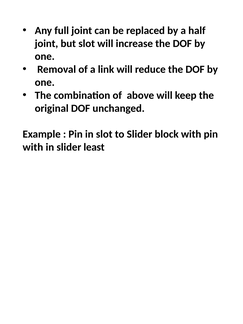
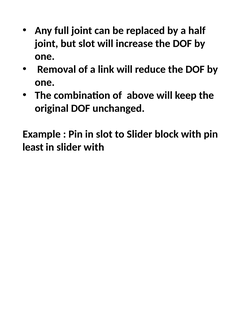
with at (33, 147): with -> least
slider least: least -> with
